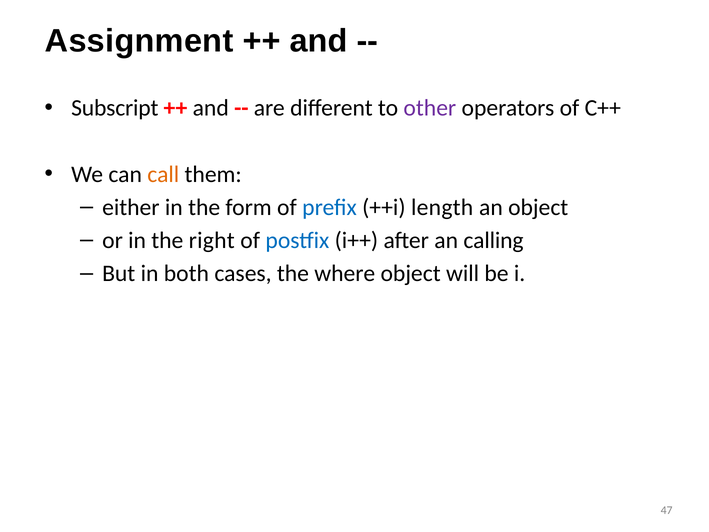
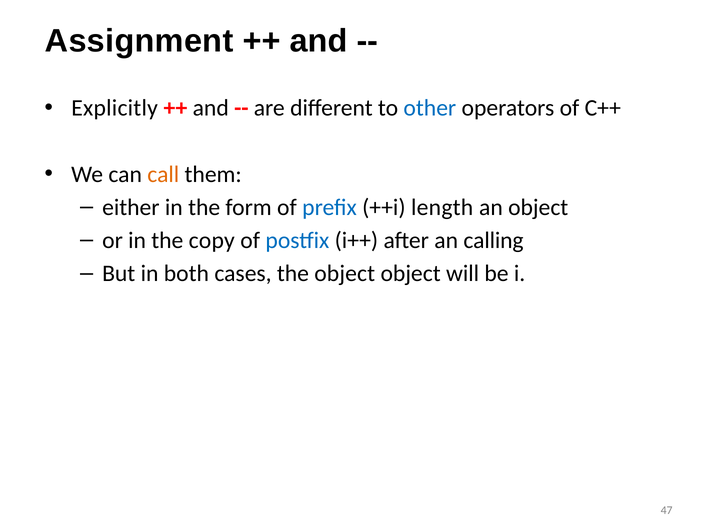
Subscript: Subscript -> Explicitly
other colour: purple -> blue
right: right -> copy
the where: where -> object
